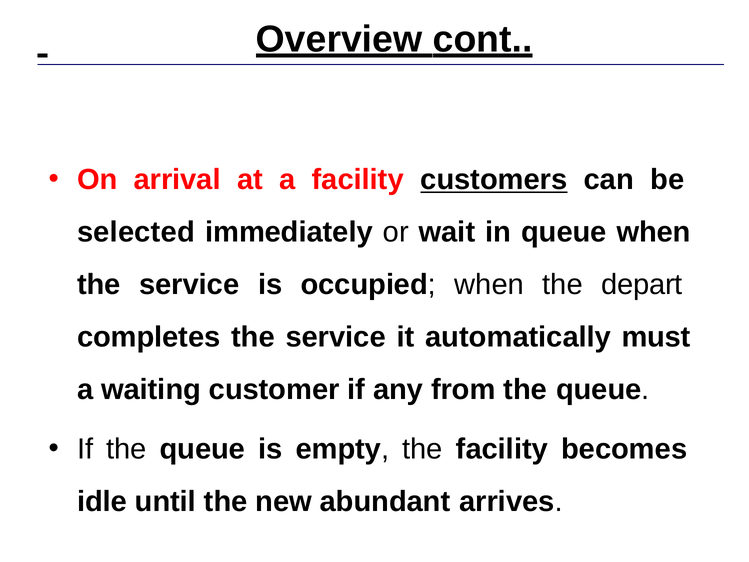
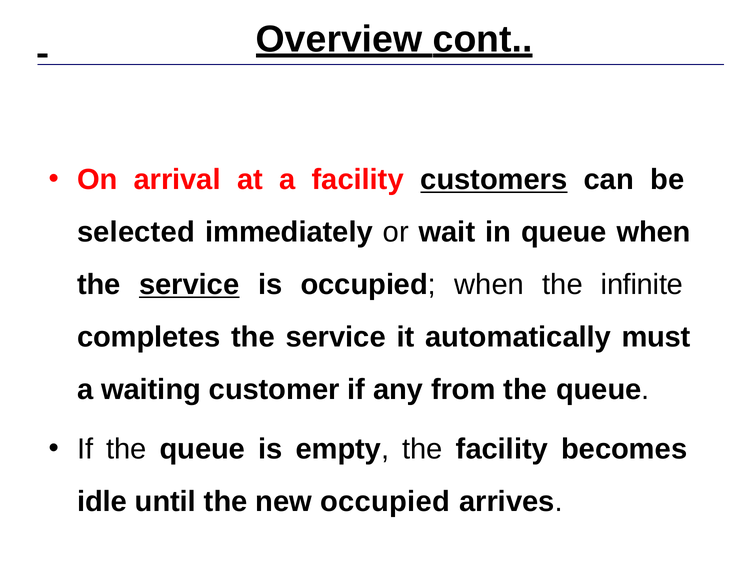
service at (189, 285) underline: none -> present
depart: depart -> infinite
new abundant: abundant -> occupied
